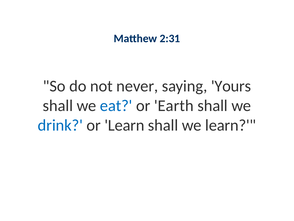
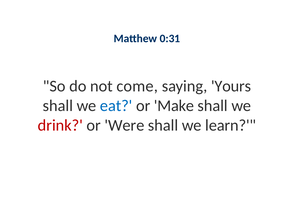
2:31: 2:31 -> 0:31
never: never -> come
Earth: Earth -> Make
drink colour: blue -> red
or Learn: Learn -> Were
